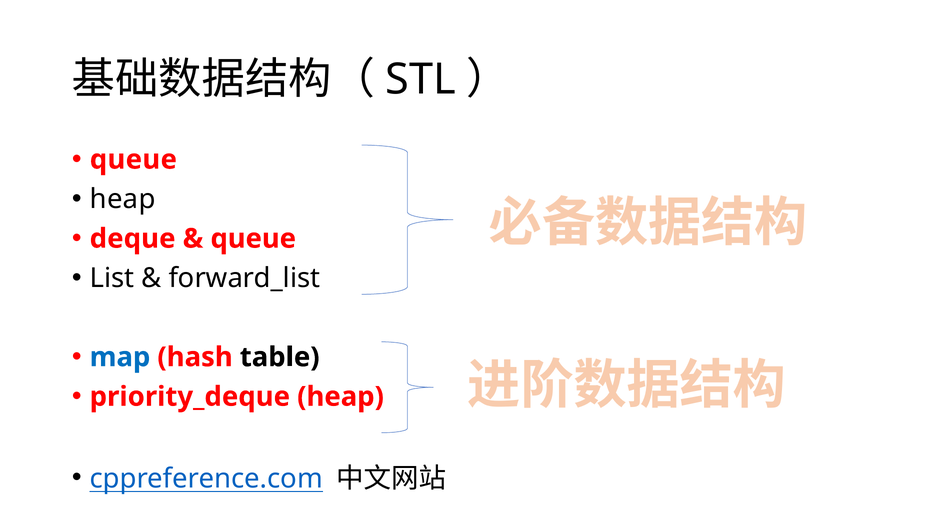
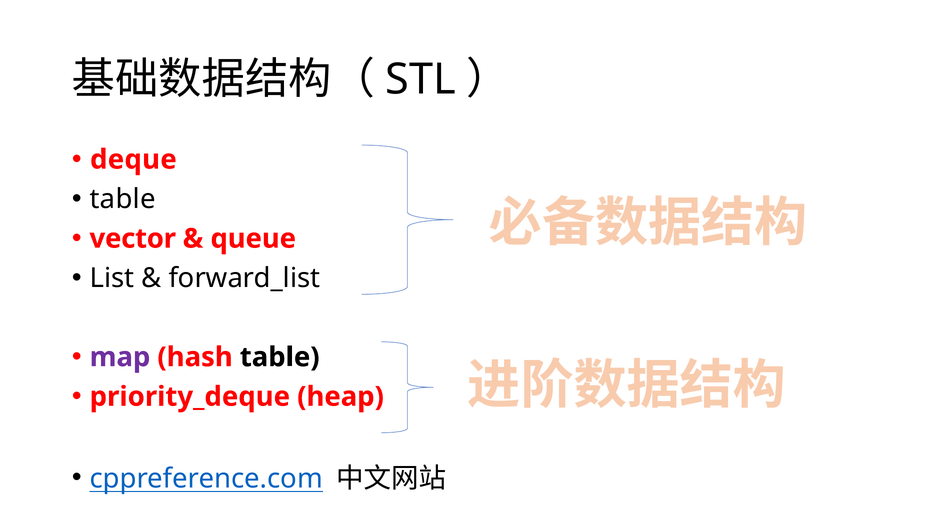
queue at (133, 160): queue -> deque
heap at (123, 199): heap -> table
deque: deque -> vector
map colour: blue -> purple
